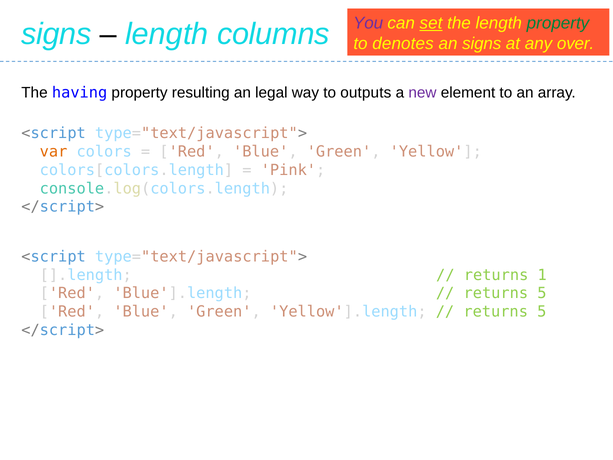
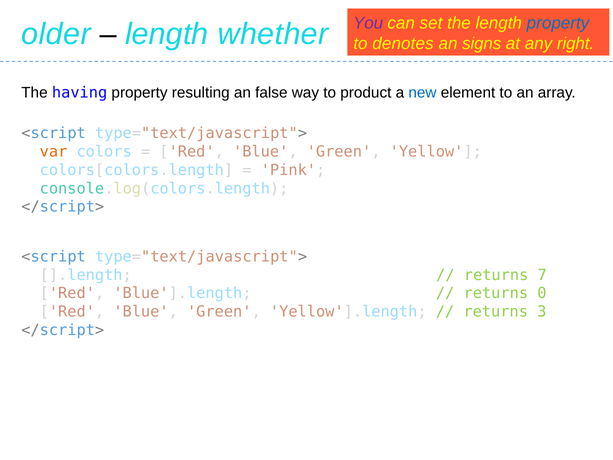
set underline: present -> none
property at (558, 23) colour: green -> blue
signs at (56, 34): signs -> older
columns: columns -> whether
over: over -> right
legal: legal -> false
outputs: outputs -> product
new colour: purple -> blue
1: 1 -> 7
5 at (542, 293): 5 -> 0
5 at (542, 312): 5 -> 3
